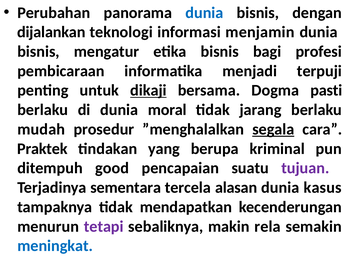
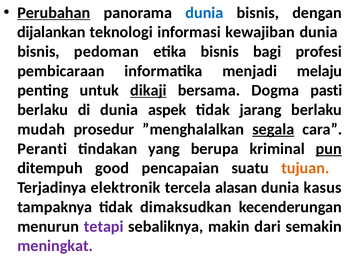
Perubahan underline: none -> present
menjamin: menjamin -> kewajiban
mengatur: mengatur -> pedoman
terpuji: terpuji -> melaju
moral: moral -> aspek
Praktek: Praktek -> Peranti
pun underline: none -> present
tujuan colour: purple -> orange
sementara: sementara -> elektronik
mendapatkan: mendapatkan -> dimaksudkan
rela: rela -> dari
meningkat colour: blue -> purple
